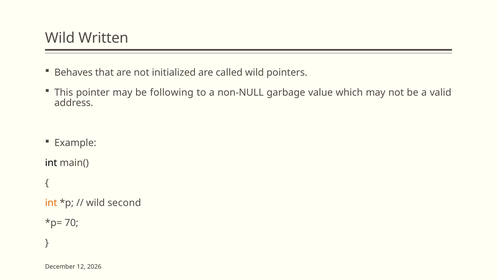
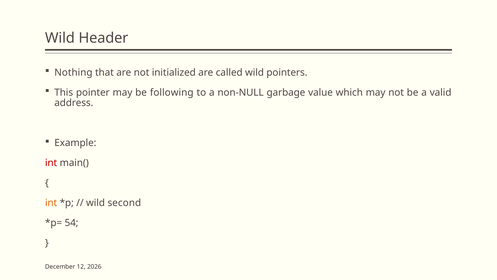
Written: Written -> Header
Behaves: Behaves -> Nothing
int at (51, 163) colour: black -> red
70: 70 -> 54
